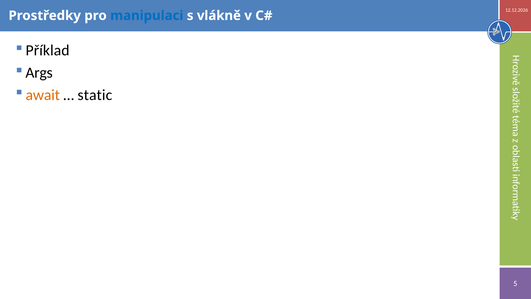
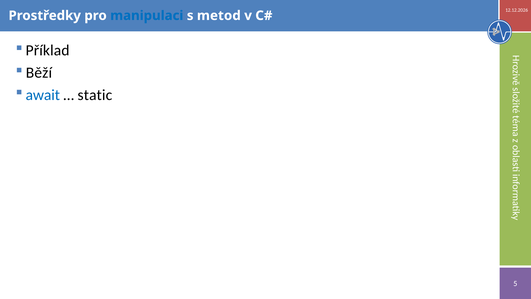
vlákně: vlákně -> metod
Args: Args -> Běží
await colour: orange -> blue
